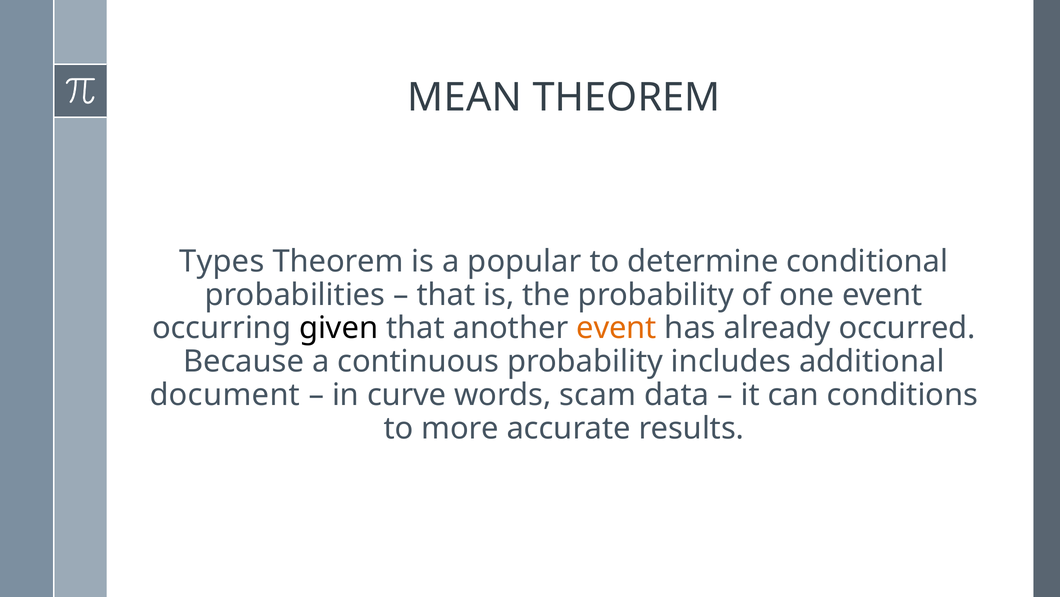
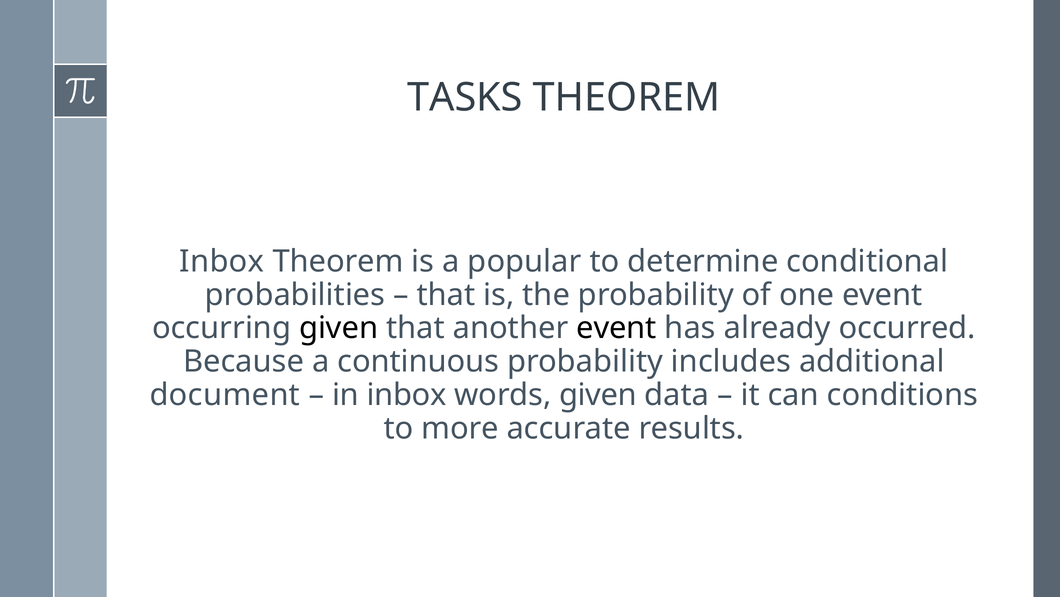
MEAN: MEAN -> TASKS
Types at (222, 261): Types -> Inbox
event at (616, 328) colour: orange -> black
in curve: curve -> inbox
words scam: scam -> given
